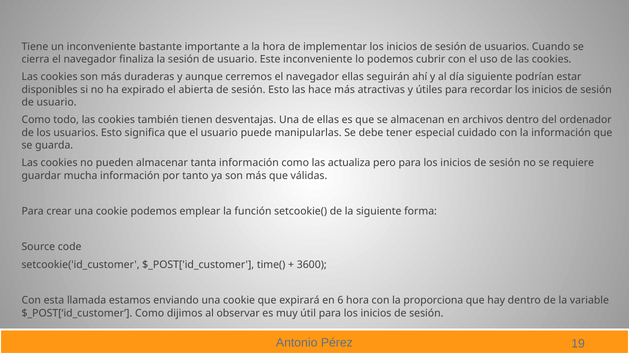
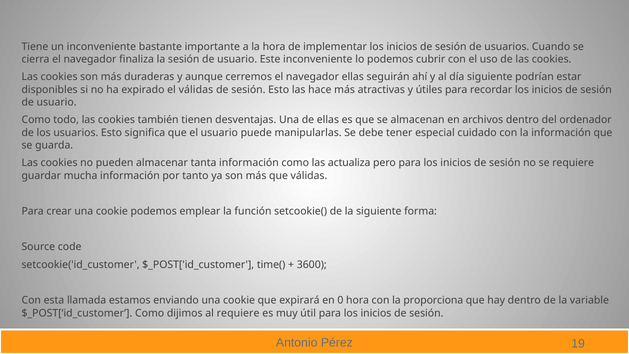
el abierta: abierta -> válidas
6: 6 -> 0
al observar: observar -> requiere
